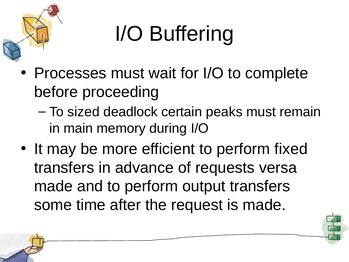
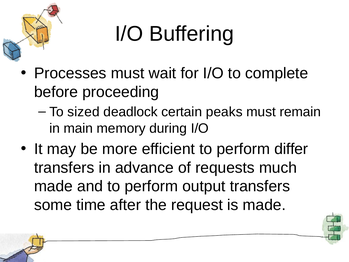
fixed: fixed -> differ
versa: versa -> much
